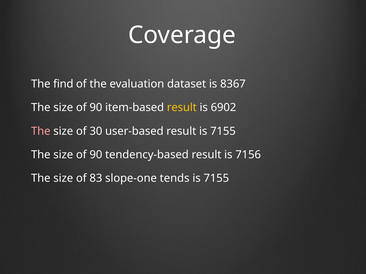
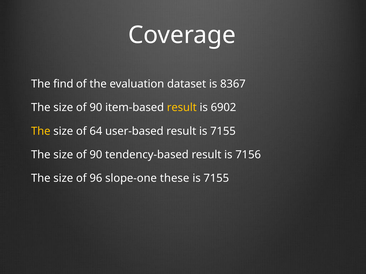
The at (41, 131) colour: pink -> yellow
30: 30 -> 64
83: 83 -> 96
tends: tends -> these
